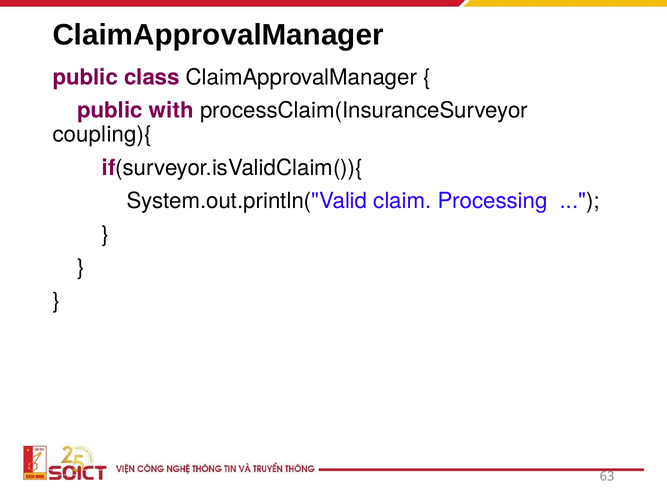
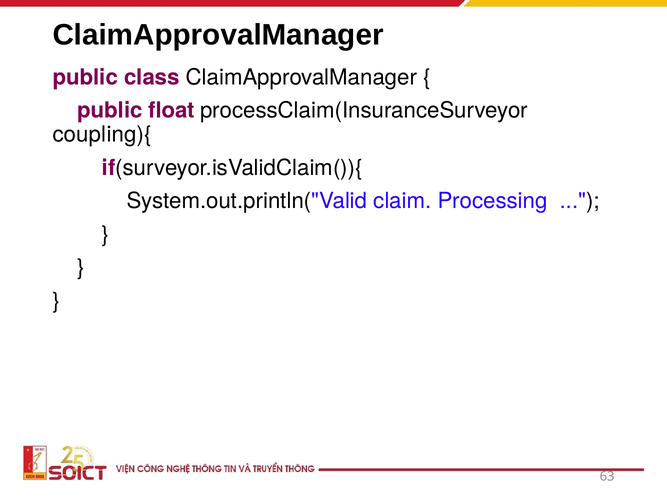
with: with -> float
